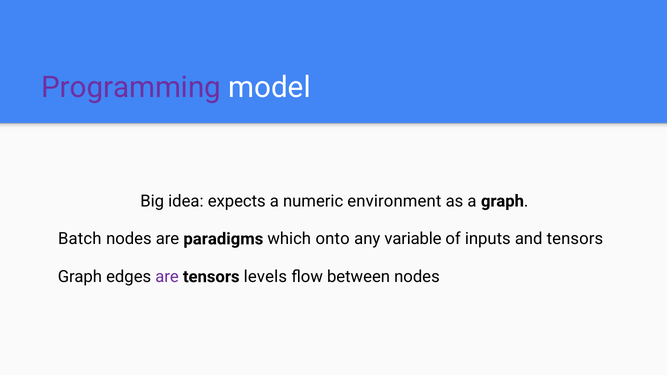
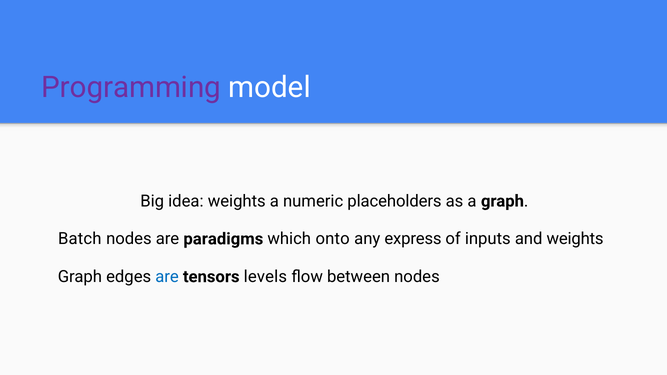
idea expects: expects -> weights
environment: environment -> placeholders
variable: variable -> express
and tensors: tensors -> weights
are at (167, 277) colour: purple -> blue
